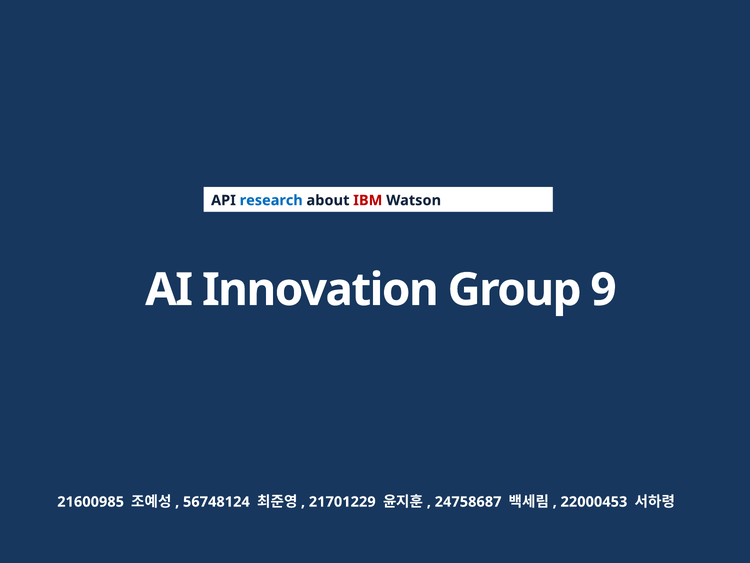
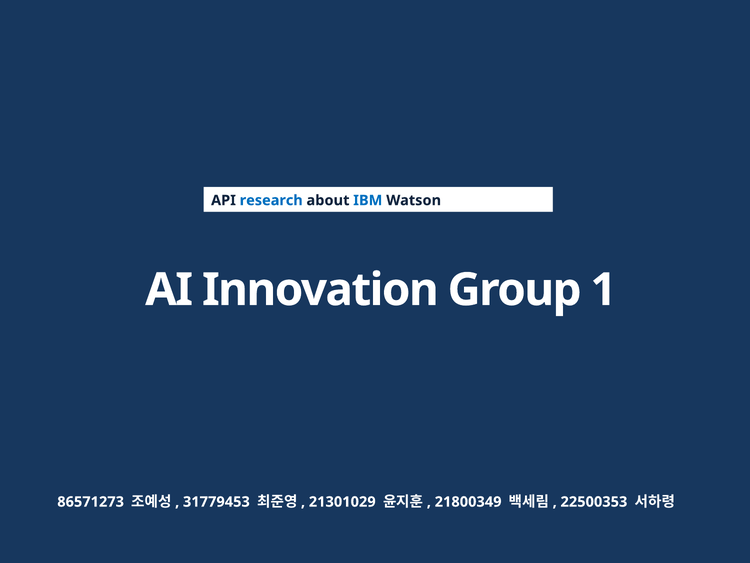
IBM colour: red -> blue
9: 9 -> 1
21600985: 21600985 -> 86571273
56748124: 56748124 -> 31779453
21701229: 21701229 -> 21301029
24758687: 24758687 -> 21800349
22000453: 22000453 -> 22500353
